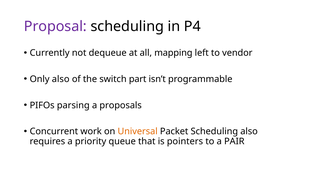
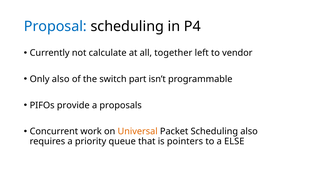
Proposal colour: purple -> blue
dequeue: dequeue -> calculate
mapping: mapping -> together
parsing: parsing -> provide
PAIR: PAIR -> ELSE
